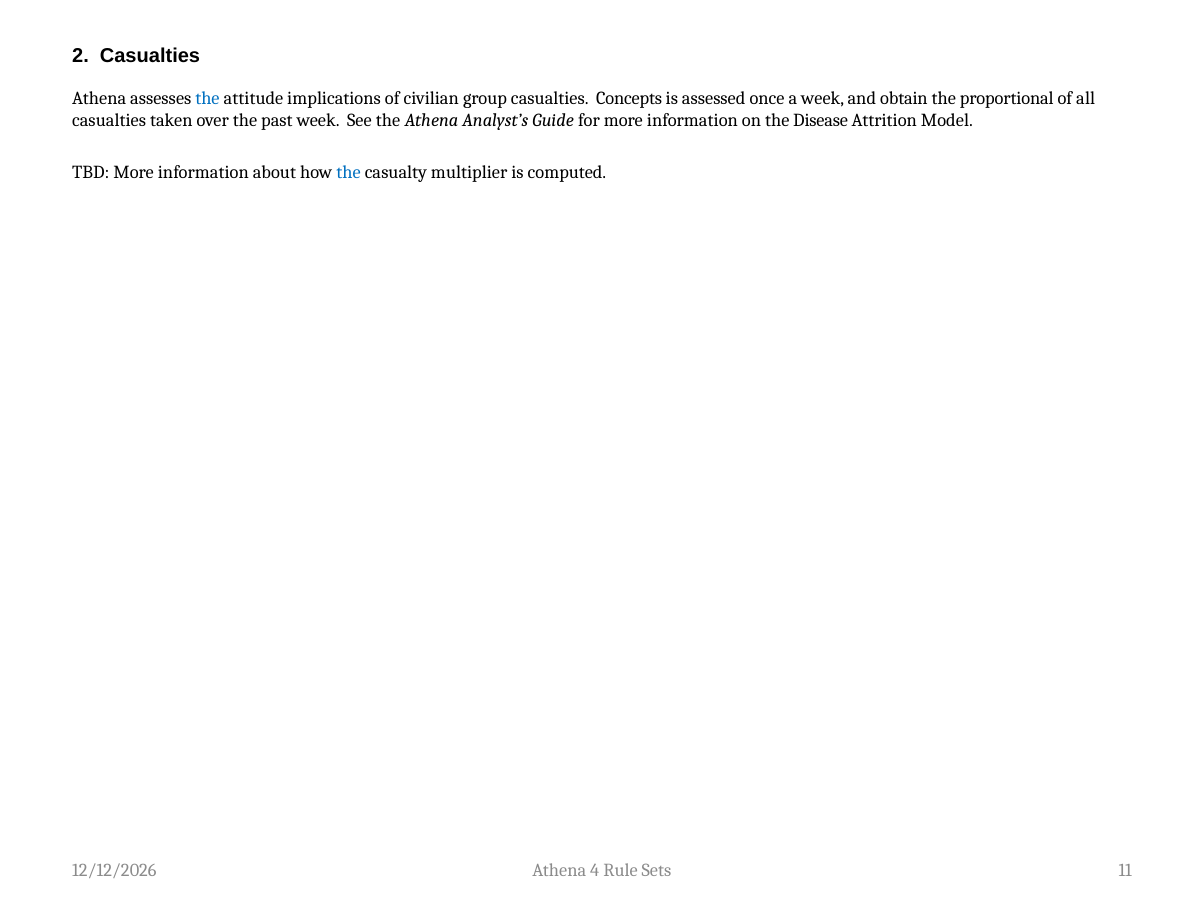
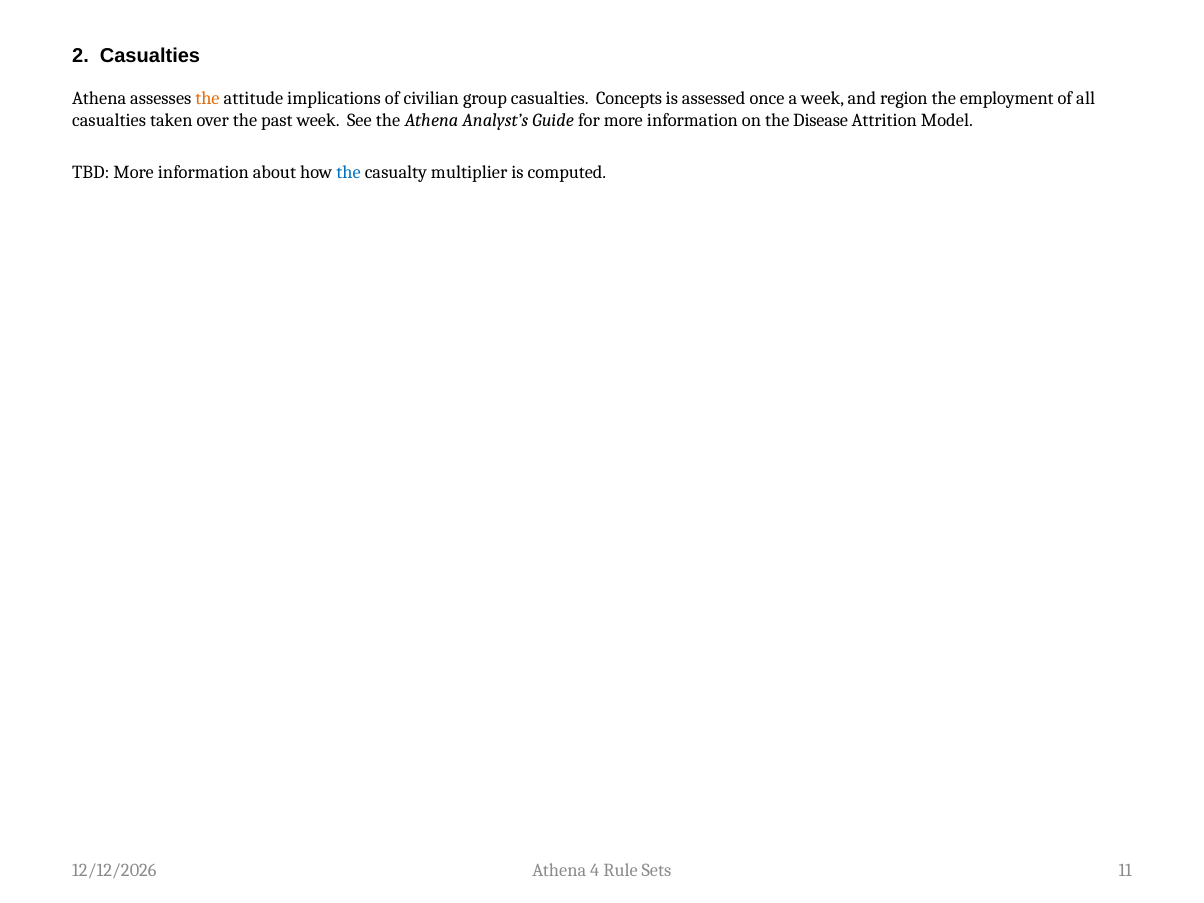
the at (207, 99) colour: blue -> orange
obtain: obtain -> region
proportional: proportional -> employment
